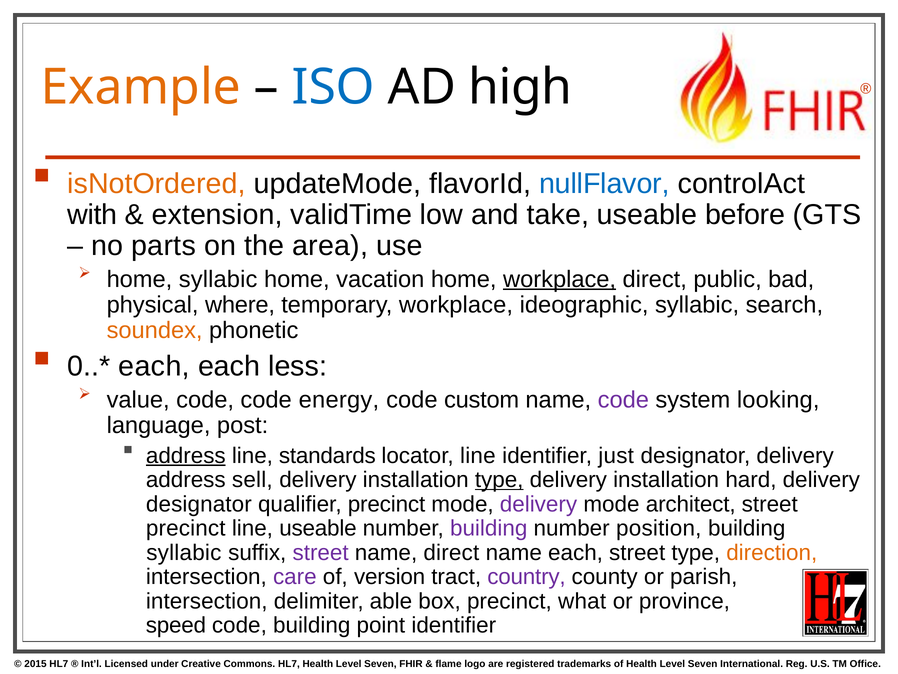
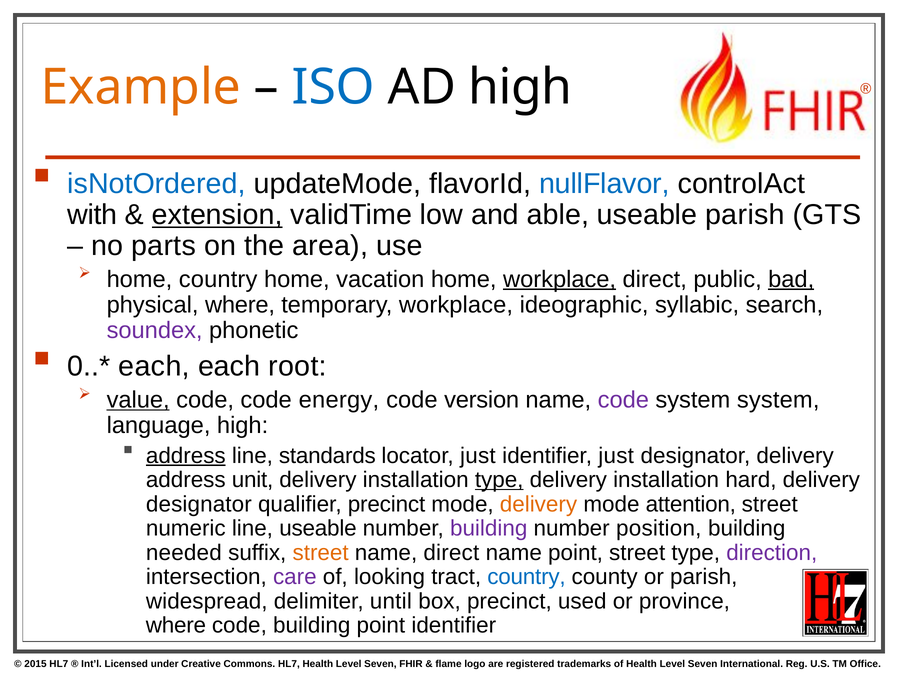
isNotOrdered colour: orange -> blue
extension underline: none -> present
take: take -> able
useable before: before -> parish
home syllabic: syllabic -> country
bad underline: none -> present
soundex colour: orange -> purple
less: less -> root
value underline: none -> present
custom: custom -> version
system looking: looking -> system
language post: post -> high
locator line: line -> just
sell: sell -> unit
delivery at (538, 504) colour: purple -> orange
architect: architect -> attention
precinct at (186, 528): precinct -> numeric
syllabic at (184, 552): syllabic -> needed
street at (321, 552) colour: purple -> orange
name each: each -> point
direction colour: orange -> purple
version: version -> looking
country at (526, 577) colour: purple -> blue
intersection at (207, 601): intersection -> widespread
able: able -> until
what: what -> used
speed at (176, 625): speed -> where
